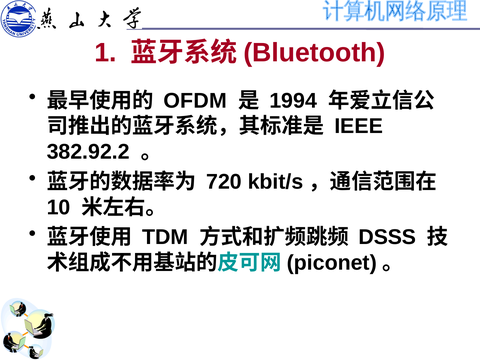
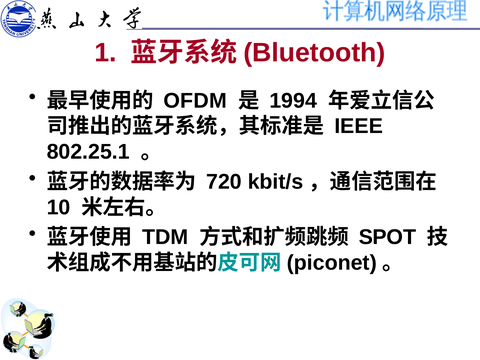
382.92.2: 382.92.2 -> 802.25.1
DSSS: DSSS -> SPOT
